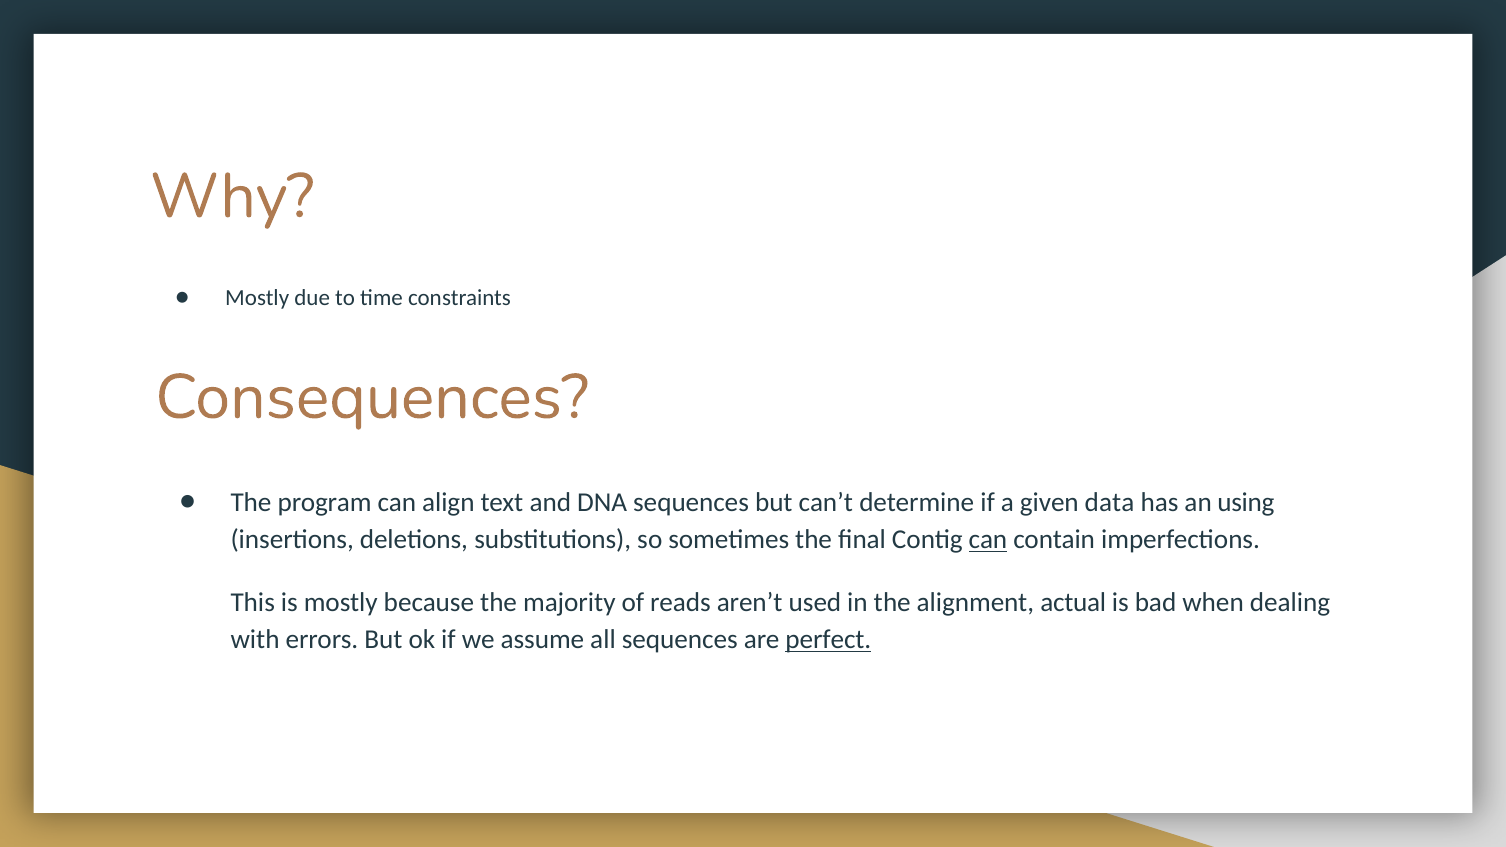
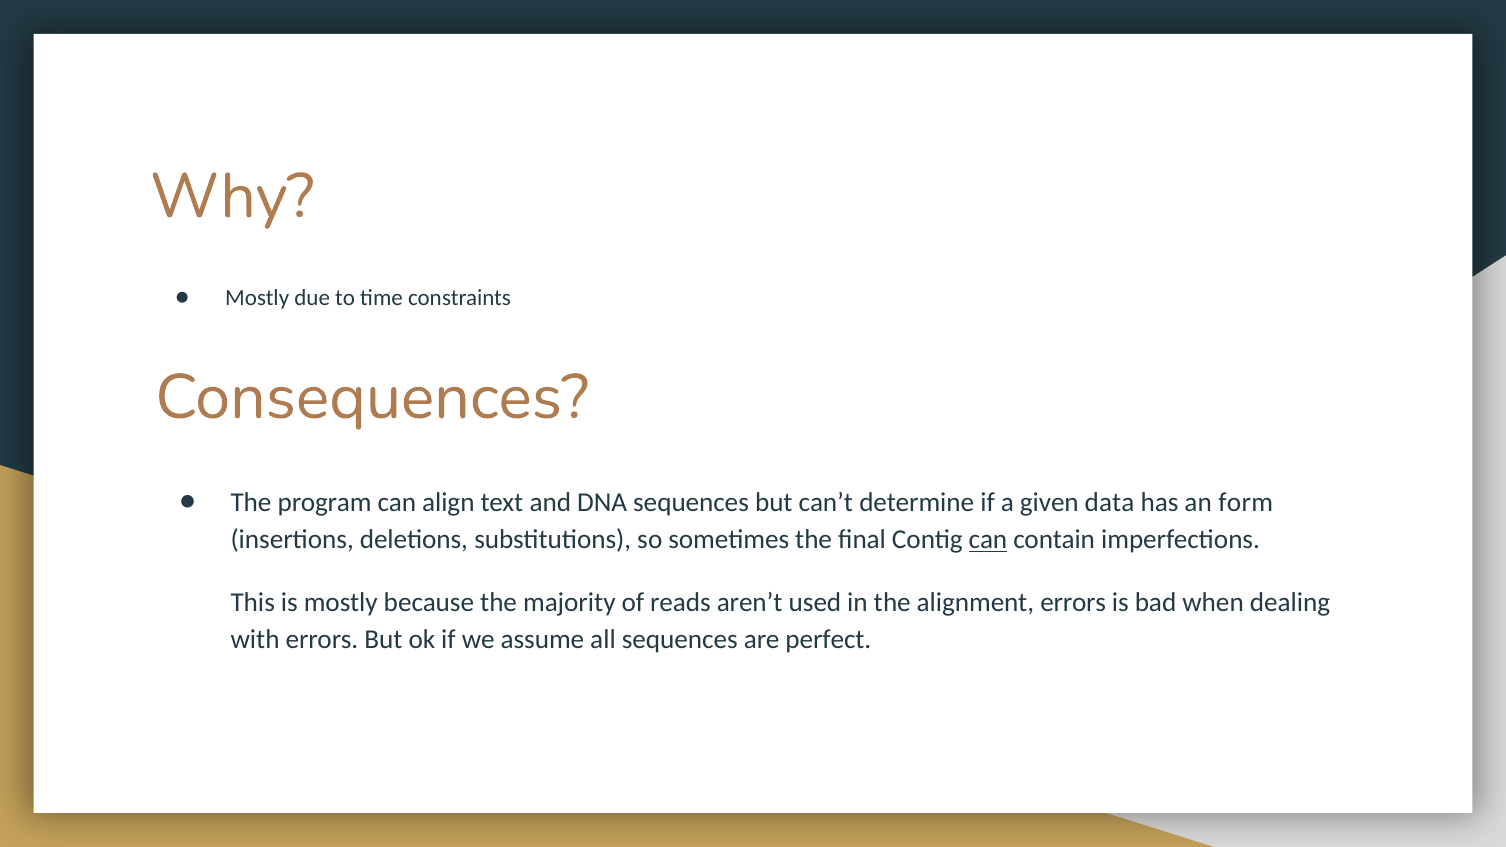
using: using -> form
alignment actual: actual -> errors
perfect underline: present -> none
